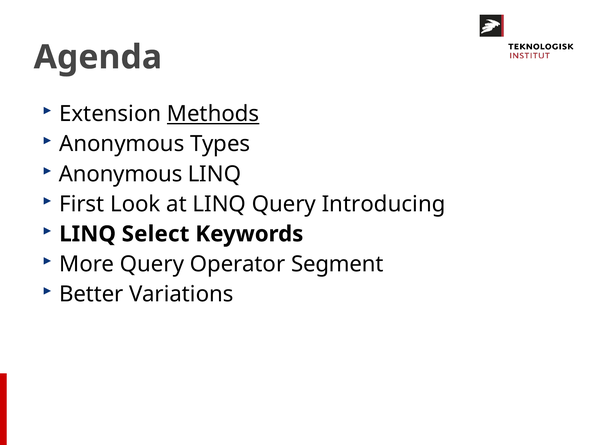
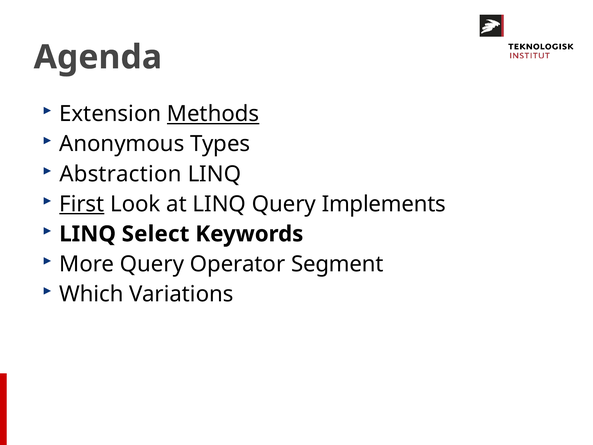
Anonymous at (121, 174): Anonymous -> Abstraction
First underline: none -> present
Introducing: Introducing -> Implements
Better: Better -> Which
